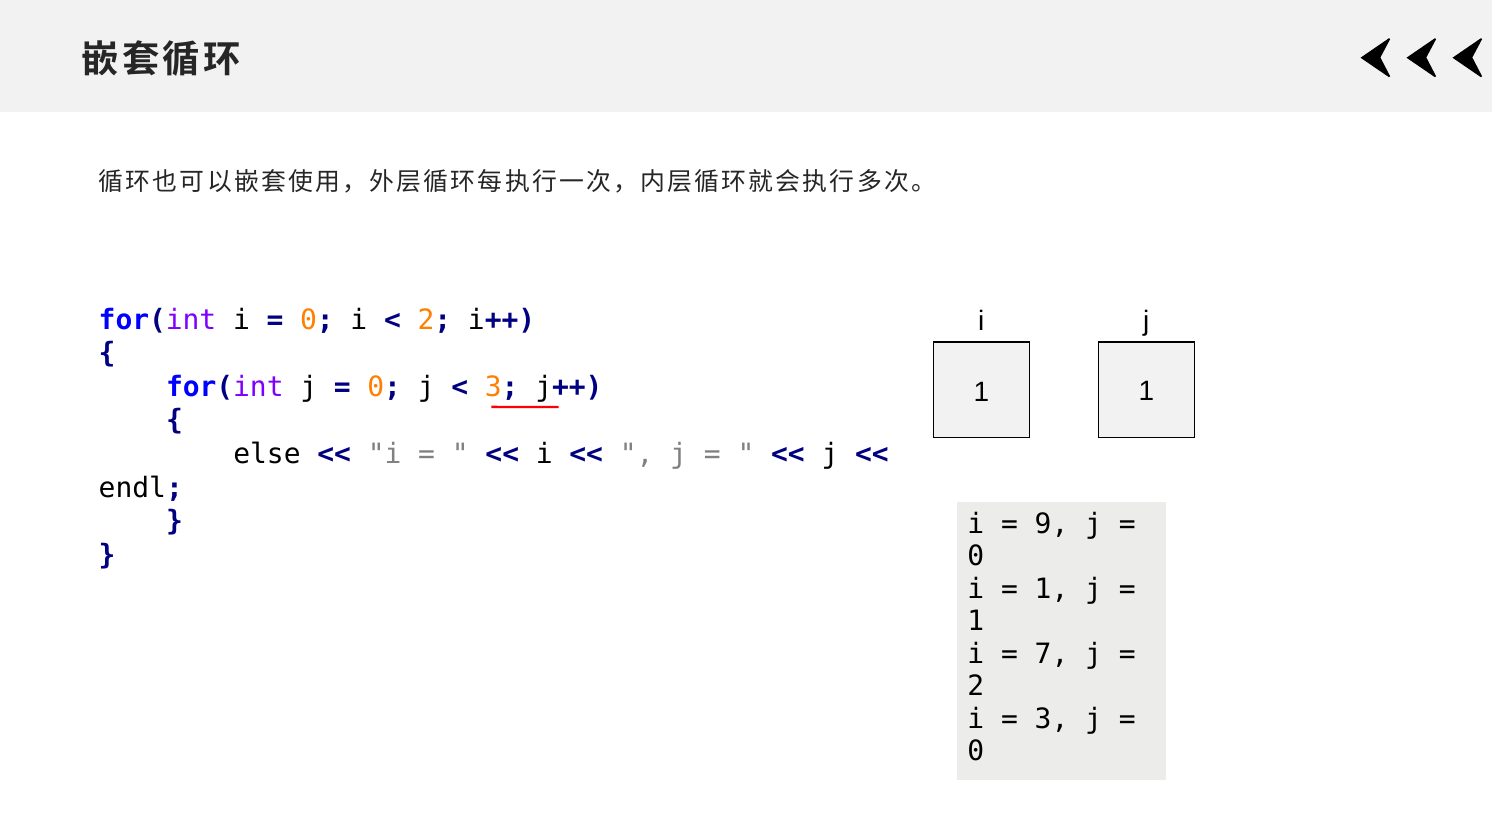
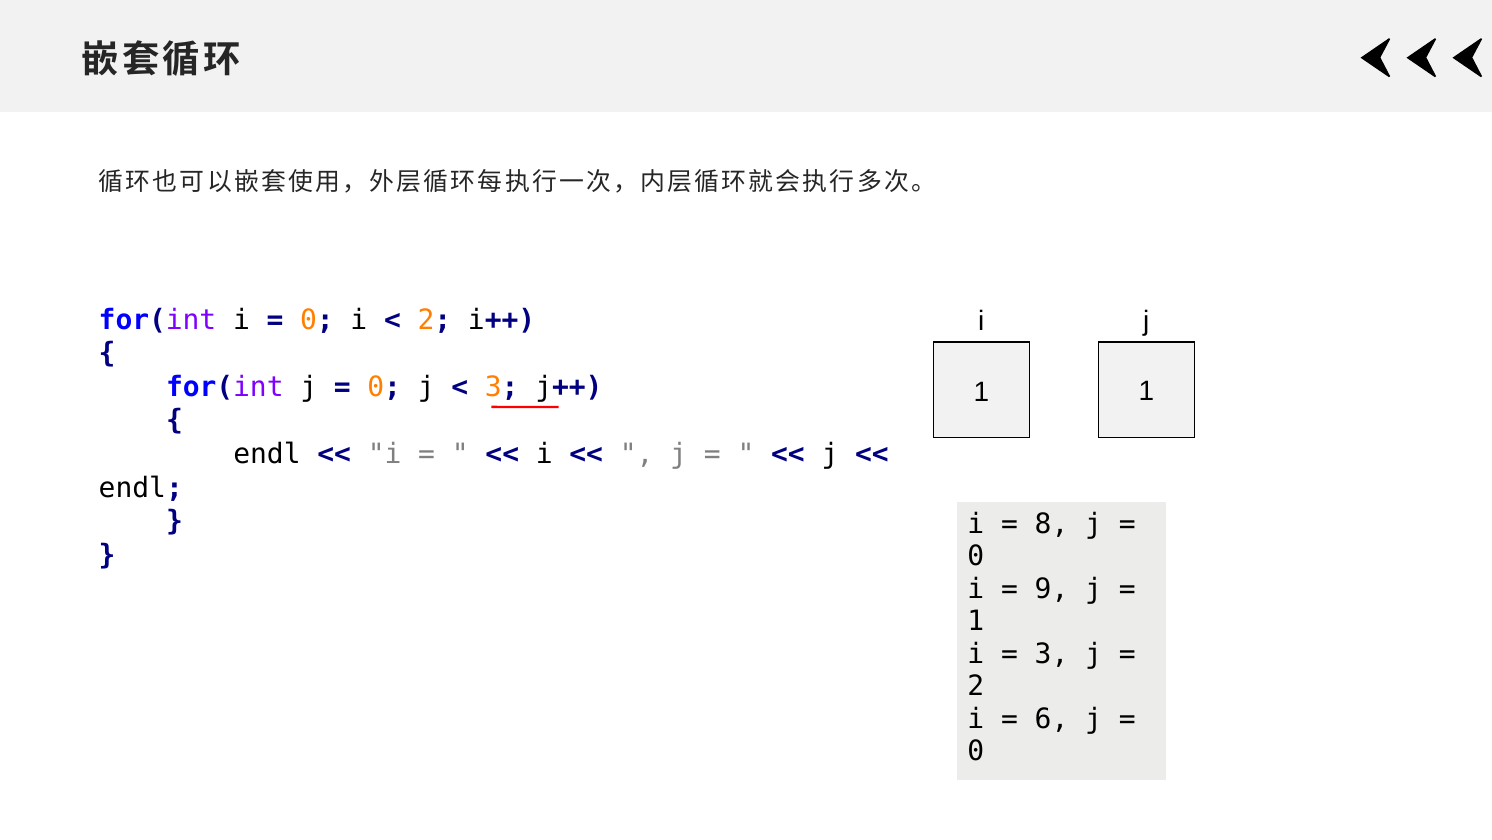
else at (267, 454): else -> endl
9: 9 -> 8
1 at (1052, 589): 1 -> 9
7 at (1052, 653): 7 -> 3
3 at (1052, 718): 3 -> 6
